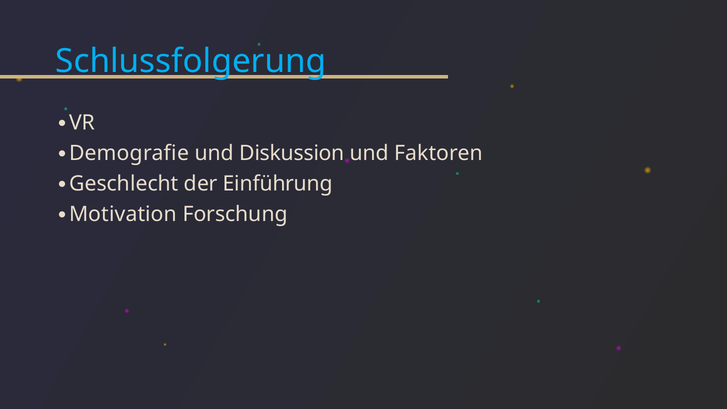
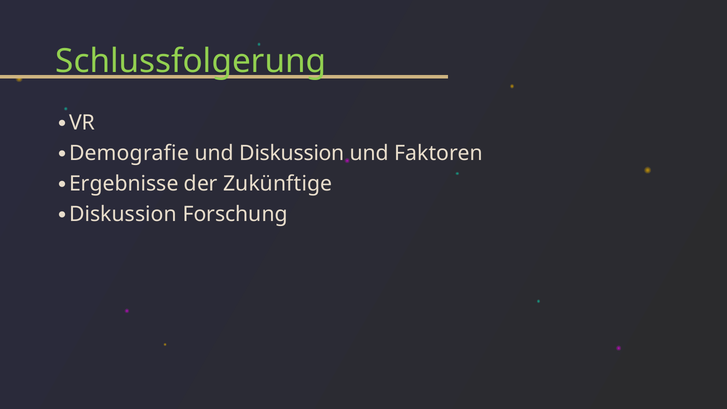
Schlussfolgerung colour: light blue -> light green
Geschlecht: Geschlecht -> Ergebnisse
Einführung: Einführung -> Zukünftige
Motivation at (123, 214): Motivation -> Diskussion
